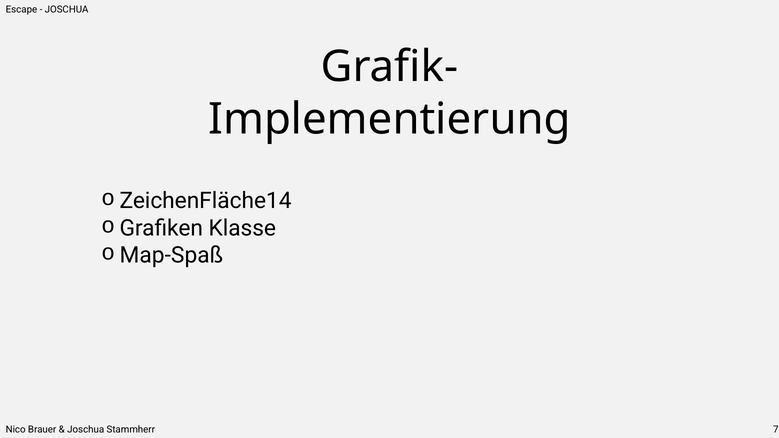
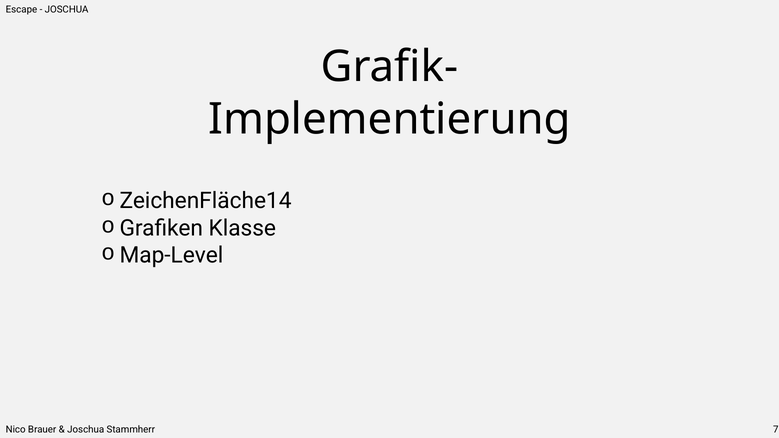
Map-Spaß: Map-Spaß -> Map-Level
